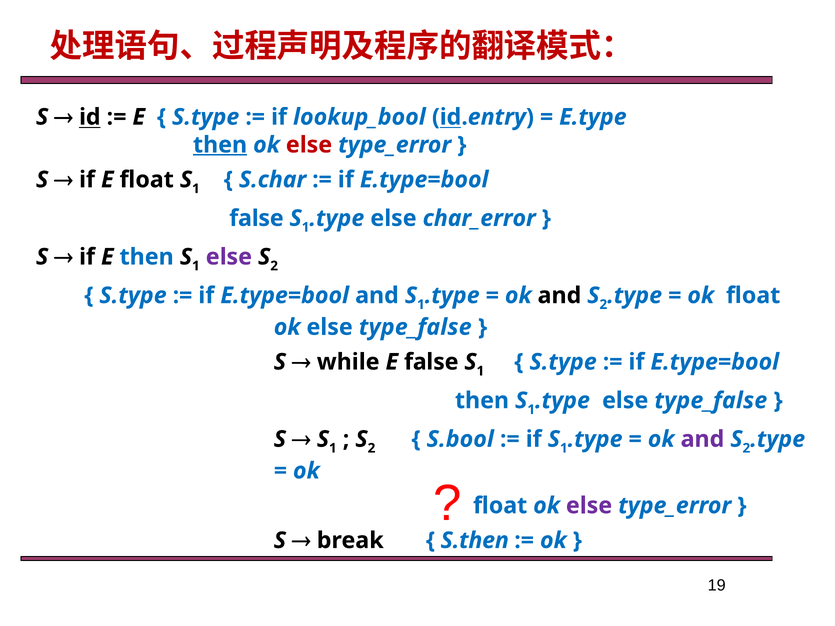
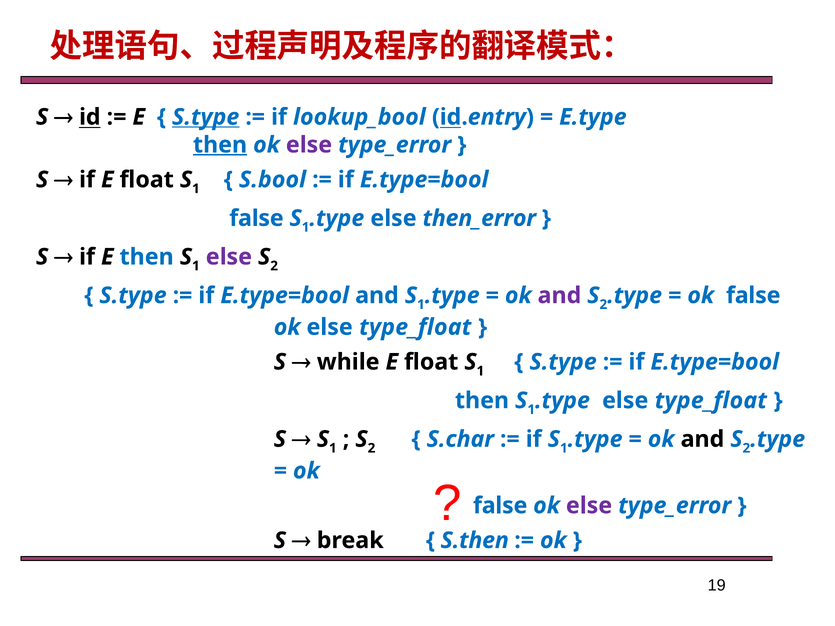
S.type at (206, 117) underline: none -> present
else at (309, 145) colour: red -> purple
S.char: S.char -> S.bool
char_error: char_error -> then_error
and at (559, 296) colour: black -> purple
float at (753, 296): float -> false
ok else type_false: type_false -> type_float
while E false: false -> float
type_false at (711, 401): type_false -> type_float
S.bool: S.bool -> S.char
and at (702, 439) colour: purple -> black
float at (500, 506): float -> false
